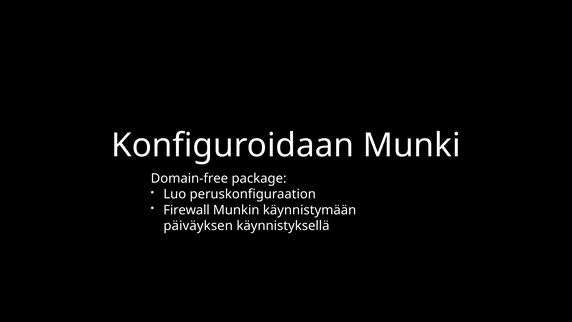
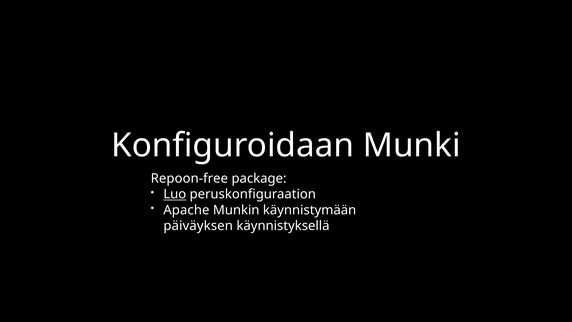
Domain-free: Domain-free -> Repoon-free
Luo underline: none -> present
Firewall: Firewall -> Apache
